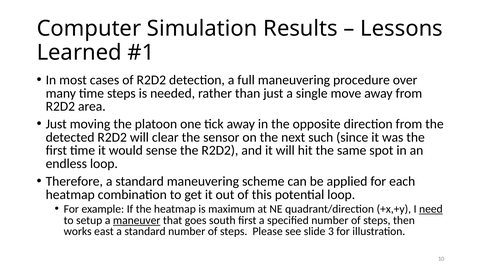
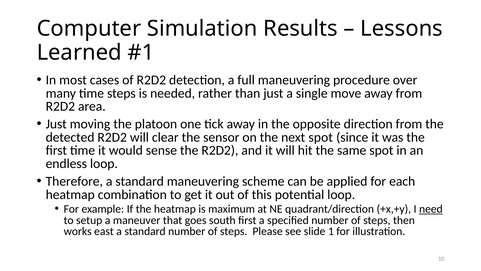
next such: such -> spot
maneuver underline: present -> none
3: 3 -> 1
